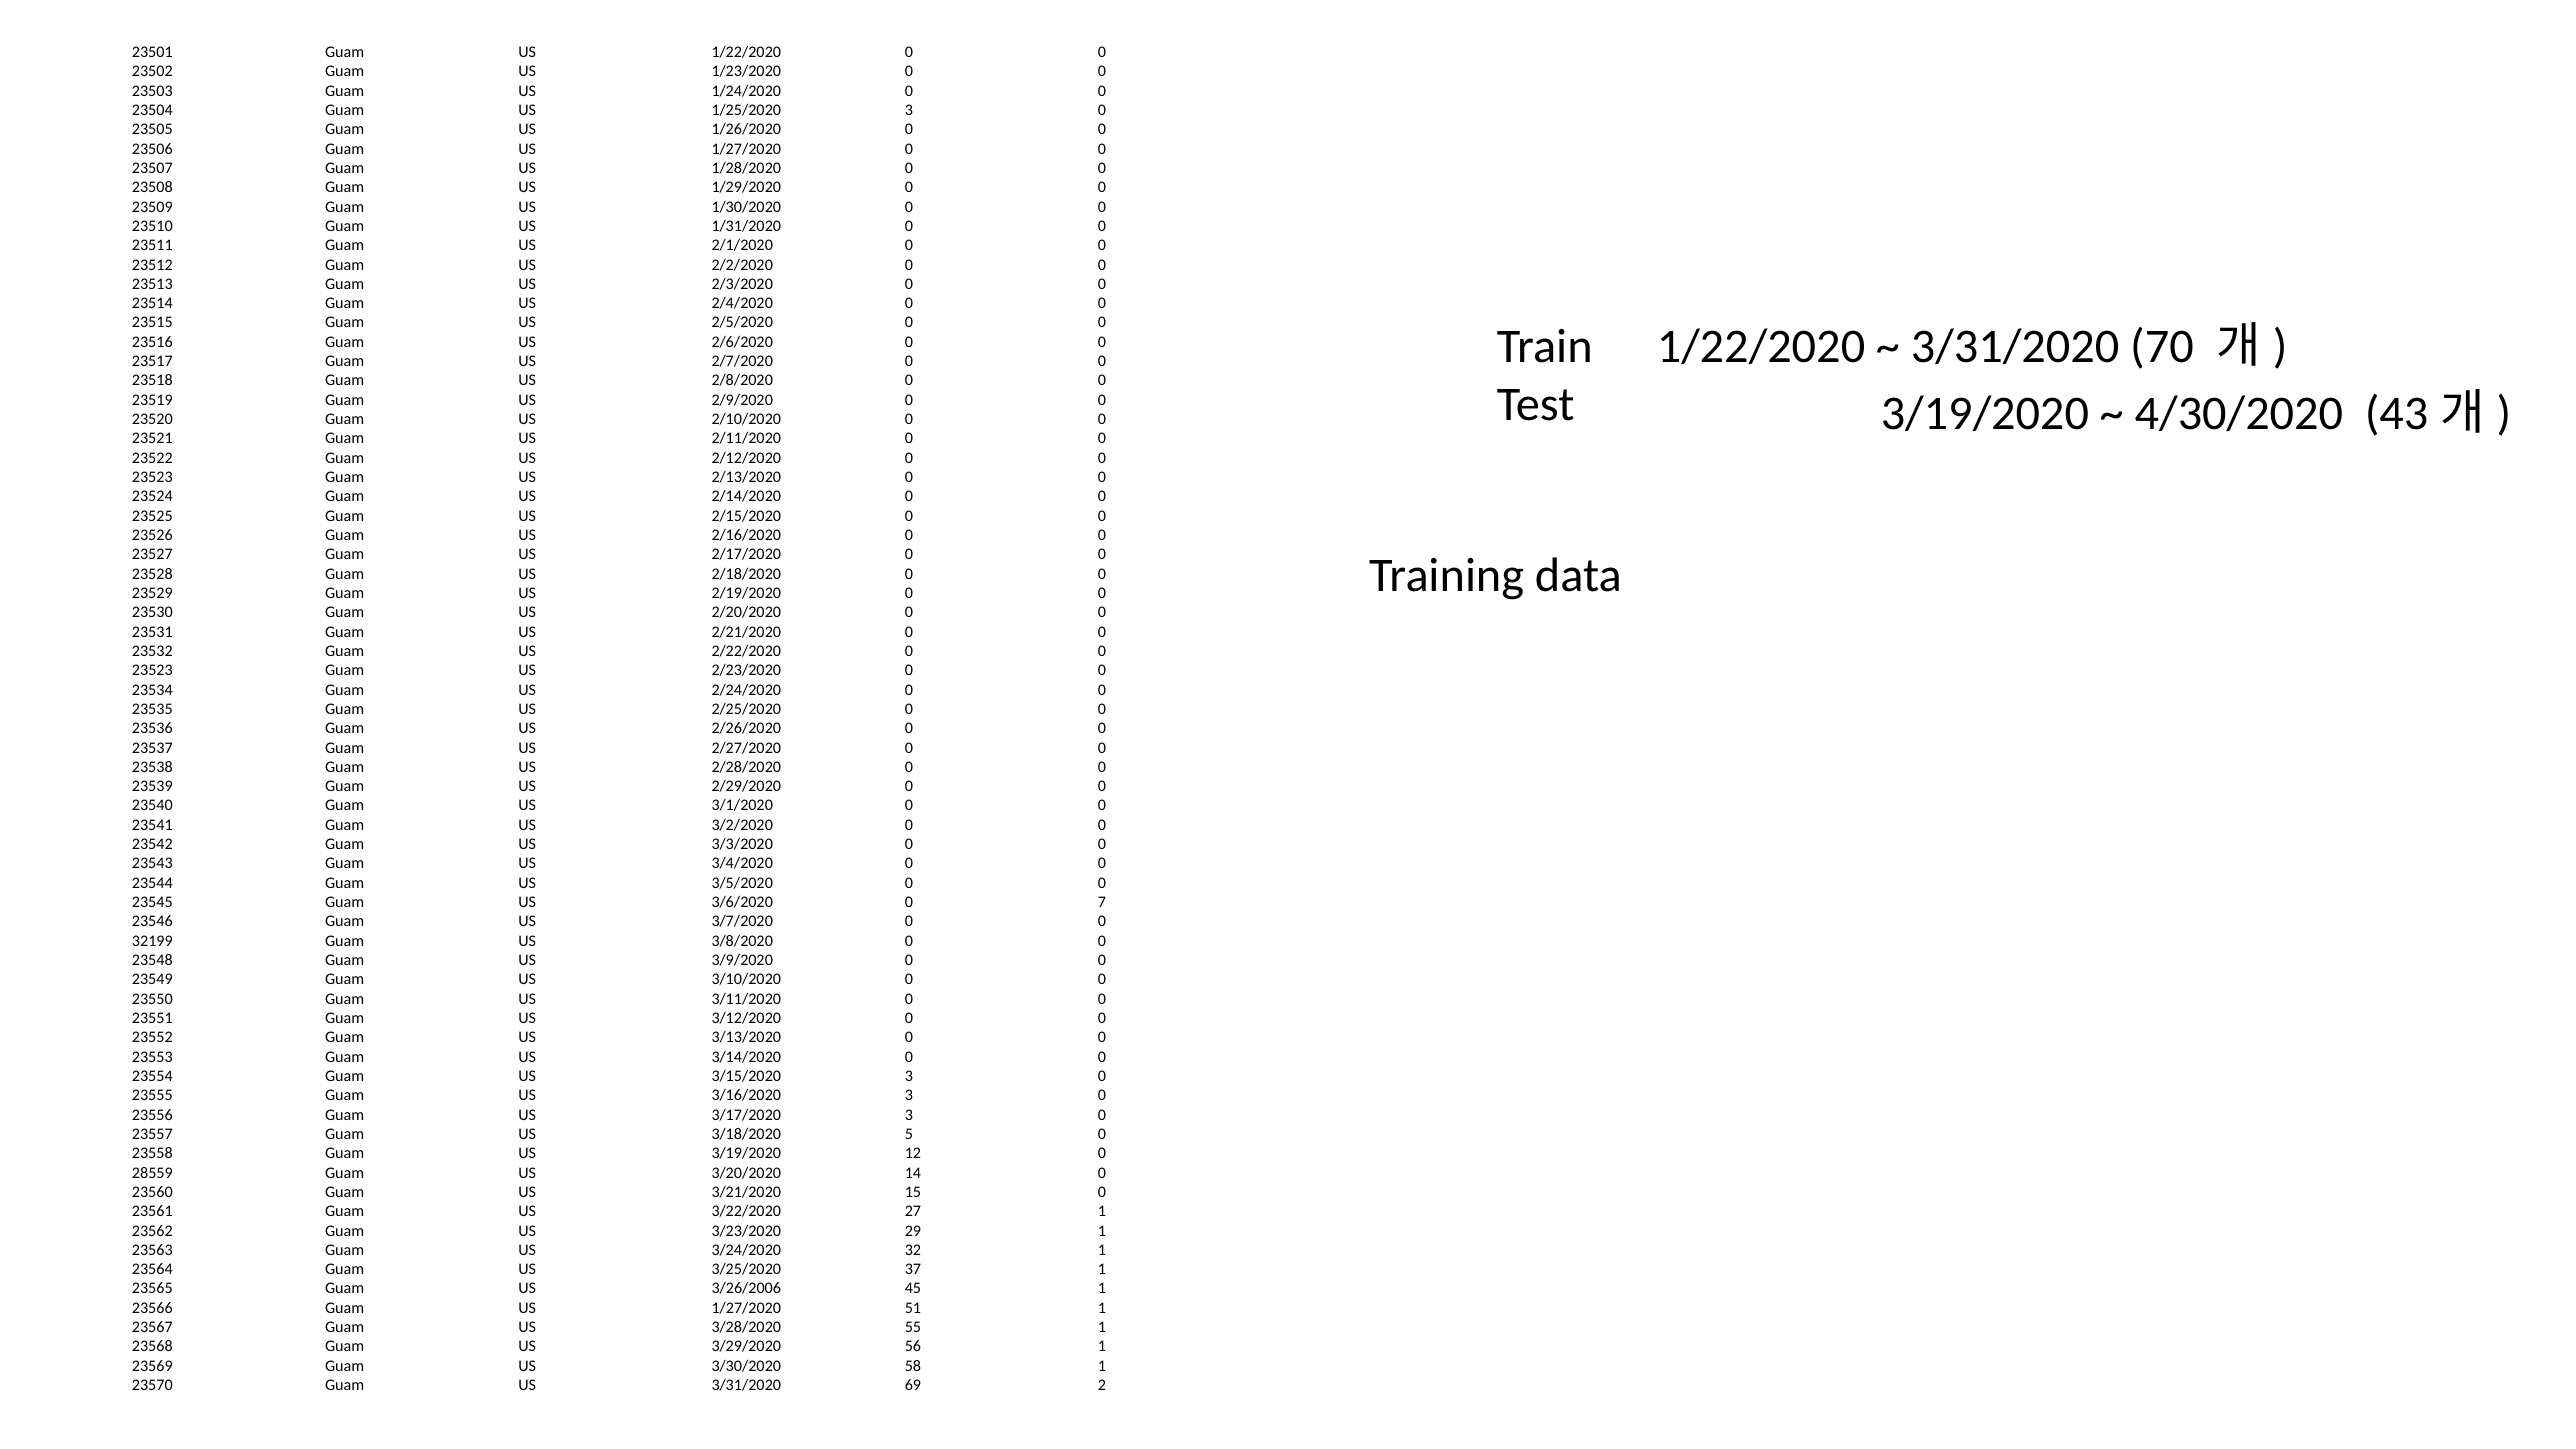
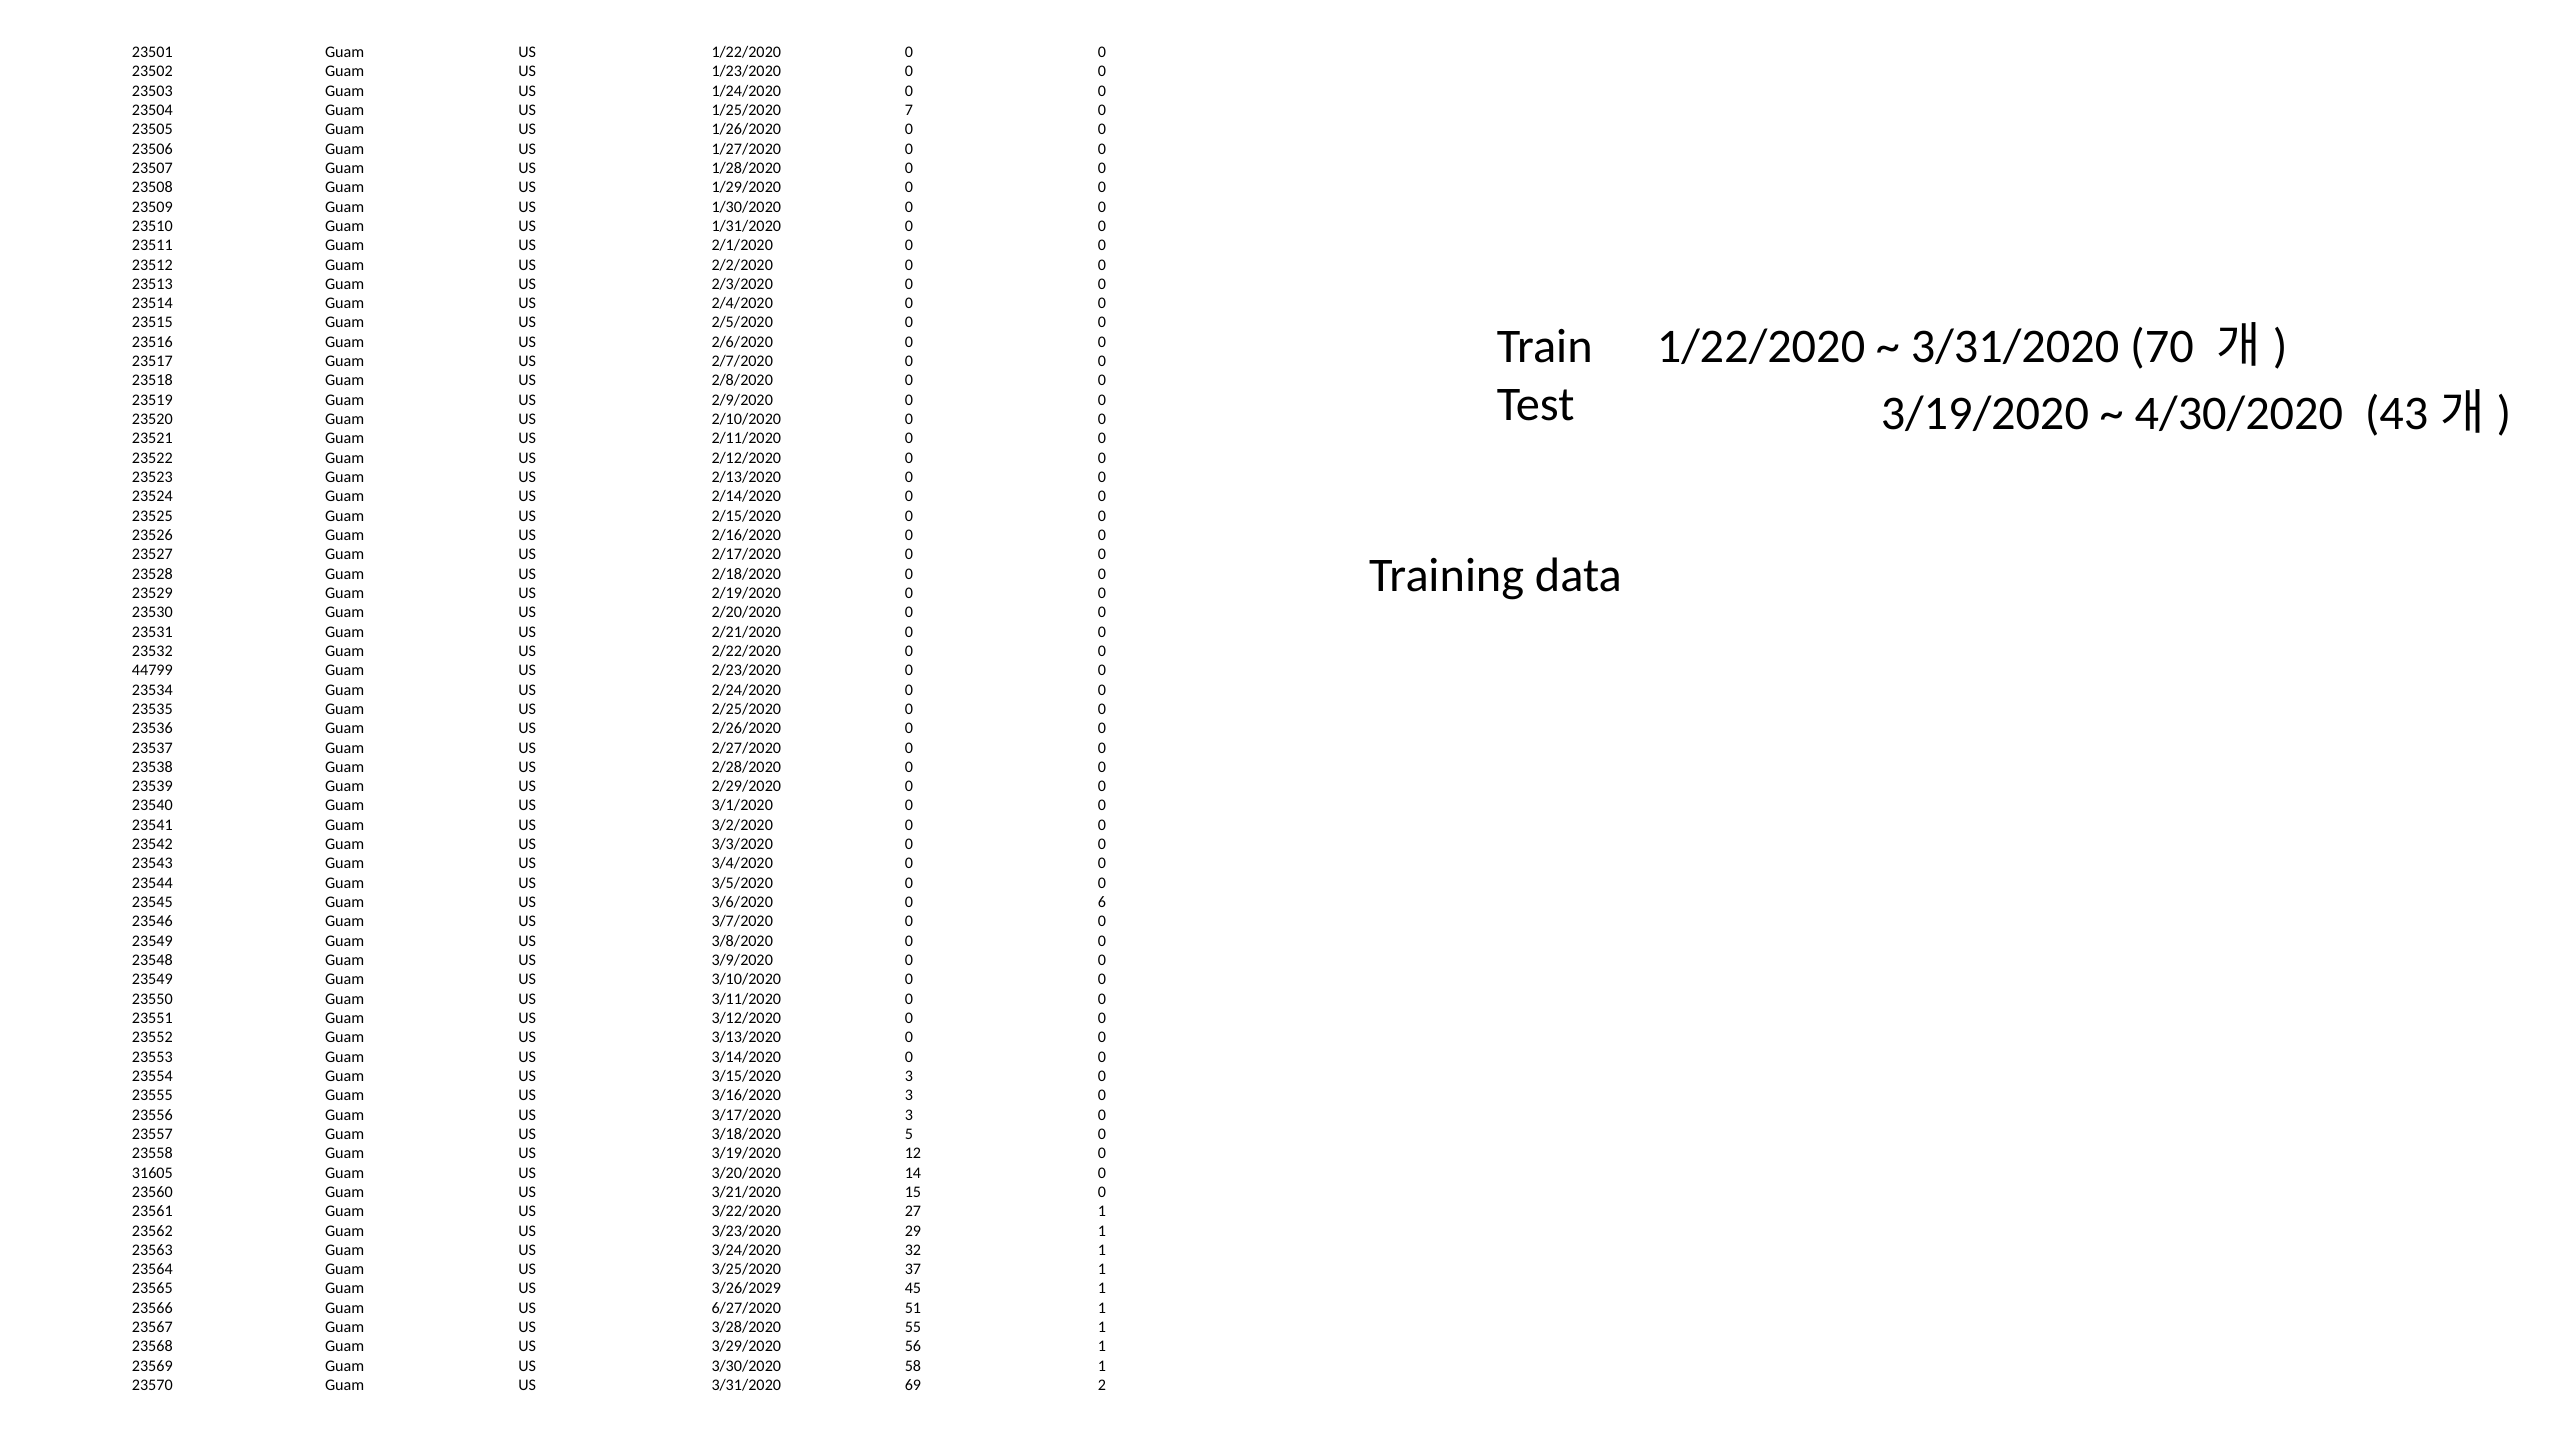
1/25/2020 3: 3 -> 7
23523 at (152, 670): 23523 -> 44799
7: 7 -> 6
32199 at (152, 941): 32199 -> 23549
28559: 28559 -> 31605
3/26/2006: 3/26/2006 -> 3/26/2029
23566 Guam US 1/27/2020: 1/27/2020 -> 6/27/2020
